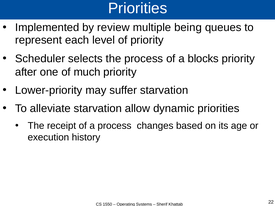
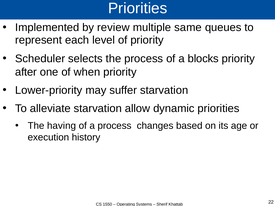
being: being -> same
much: much -> when
receipt: receipt -> having
